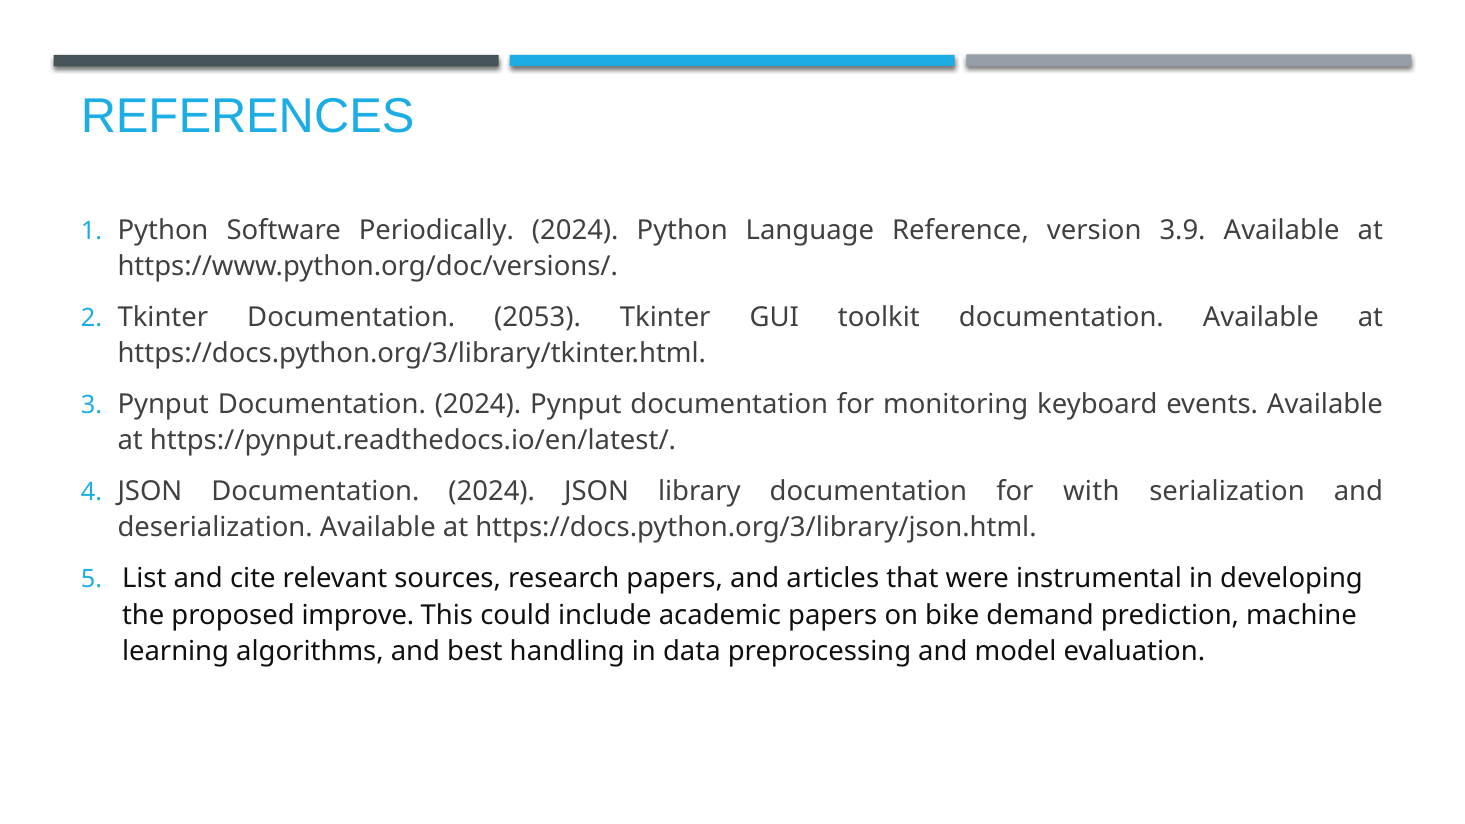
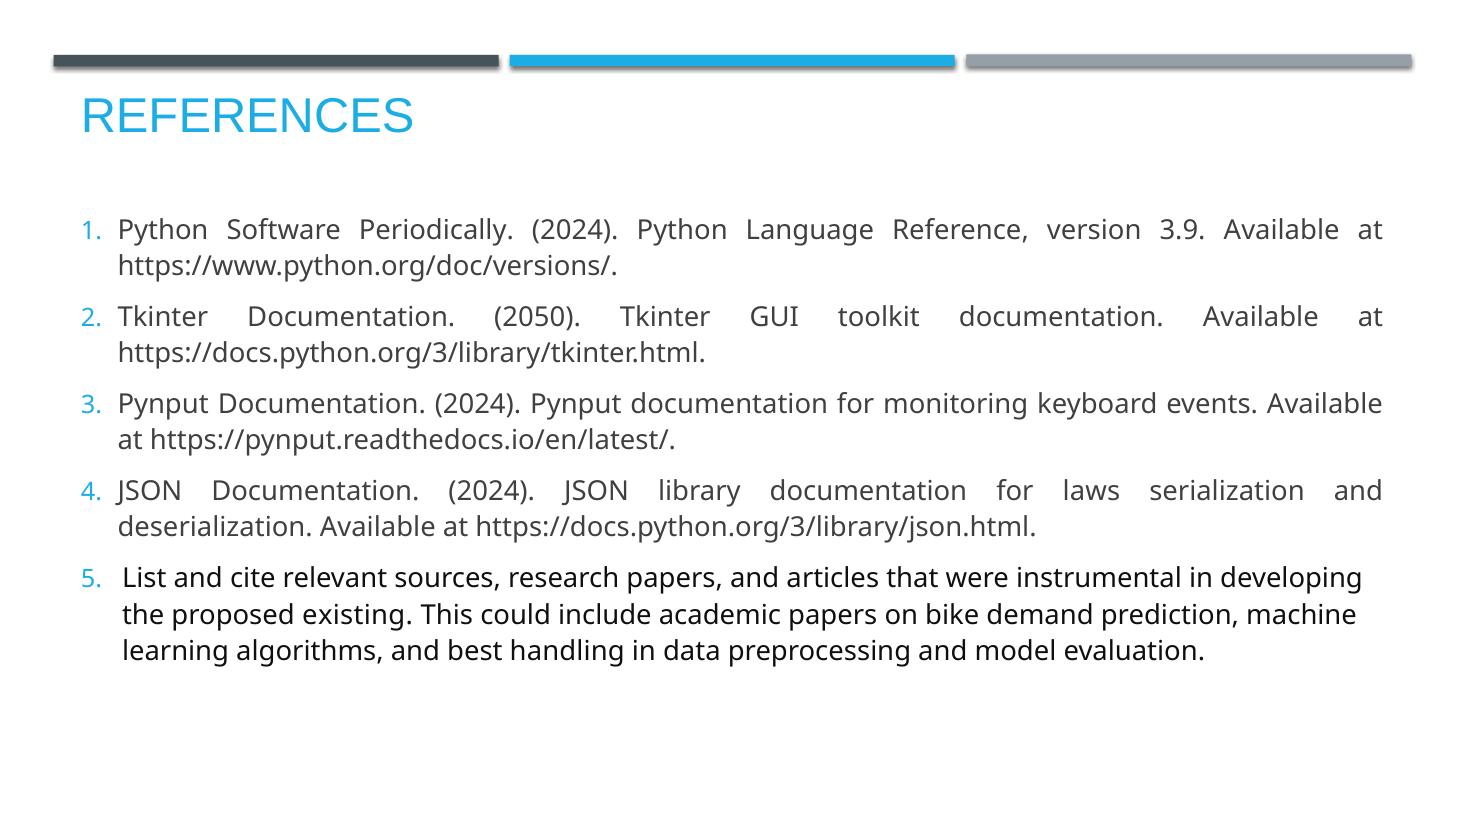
2053: 2053 -> 2050
with: with -> laws
improve: improve -> existing
